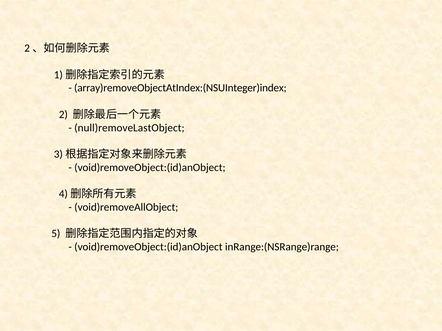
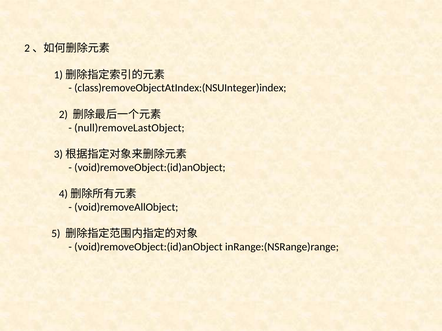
array)removeObjectAtIndex:(NSUInteger)index: array)removeObjectAtIndex:(NSUInteger)index -> class)removeObjectAtIndex:(NSUInteger)index
